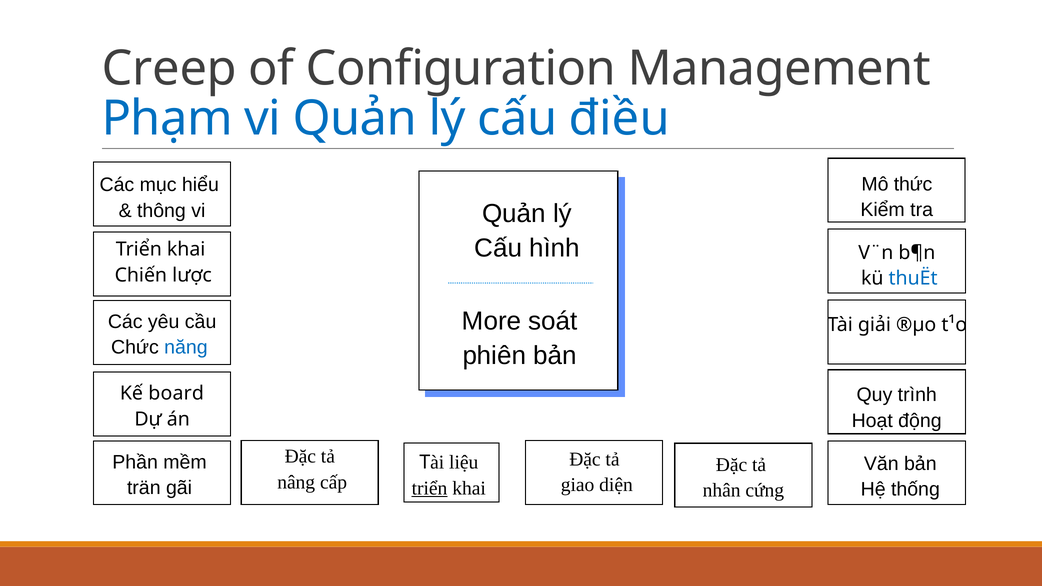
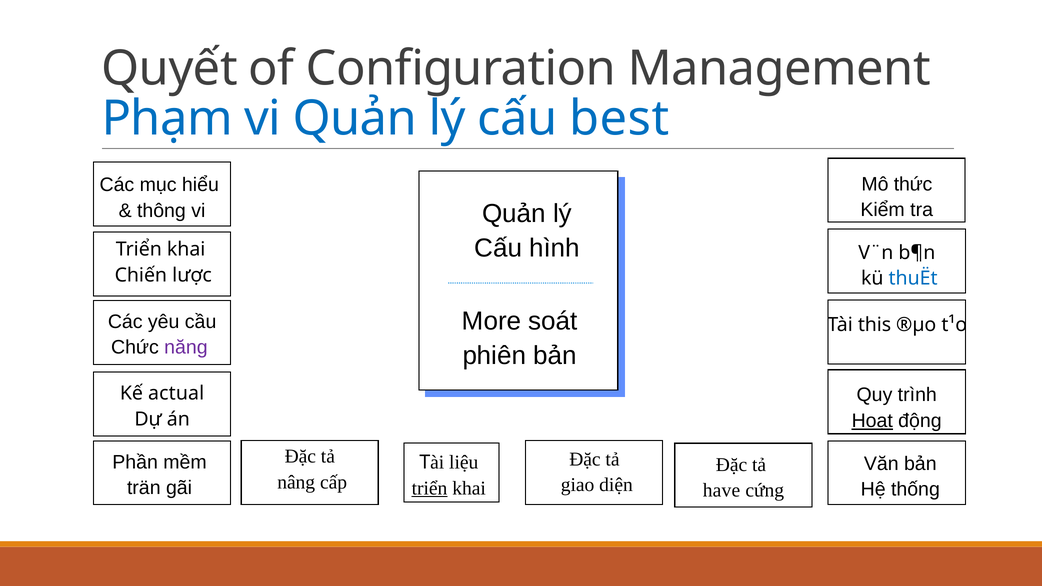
Creep: Creep -> Quyết
điều: điều -> best
giải: giải -> this
năng colour: blue -> purple
board: board -> actual
Hoạt underline: none -> present
nhân: nhân -> have
